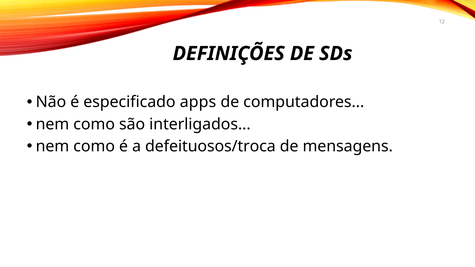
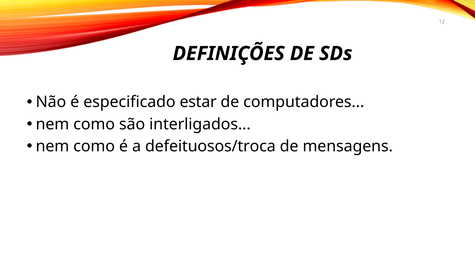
apps: apps -> estar
